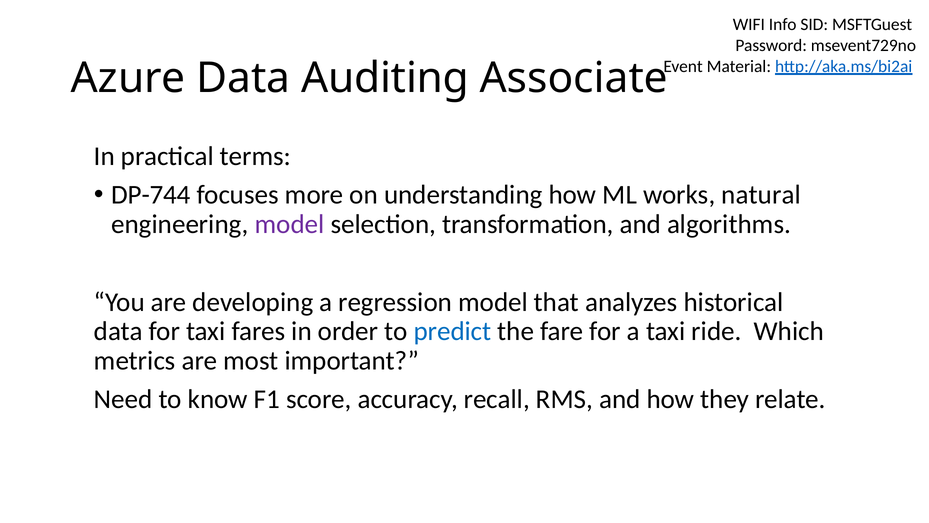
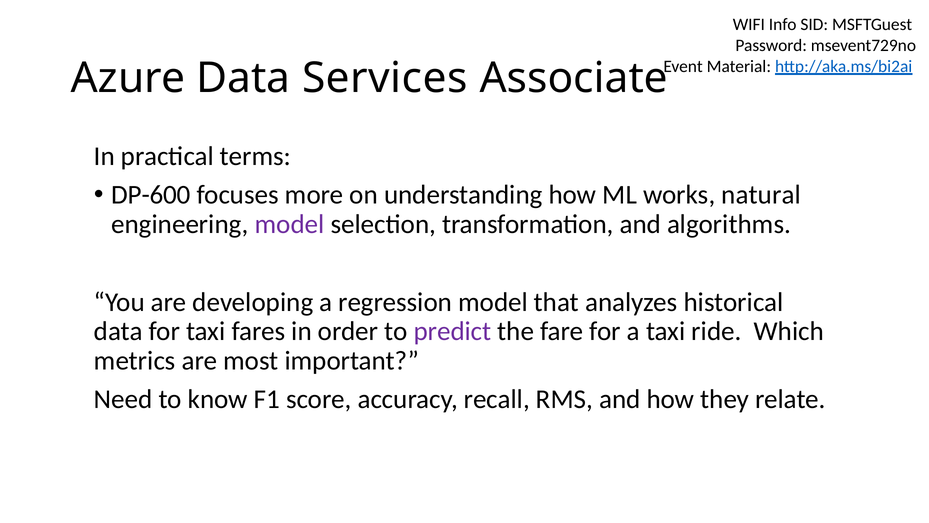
Auditing: Auditing -> Services
DP-744: DP-744 -> DP-600
predict colour: blue -> purple
